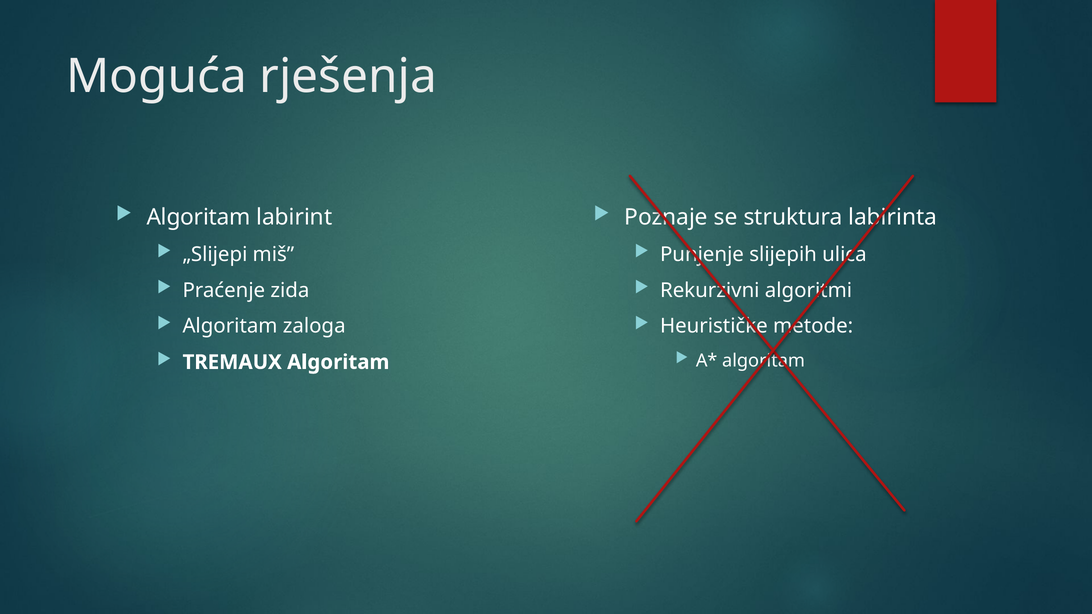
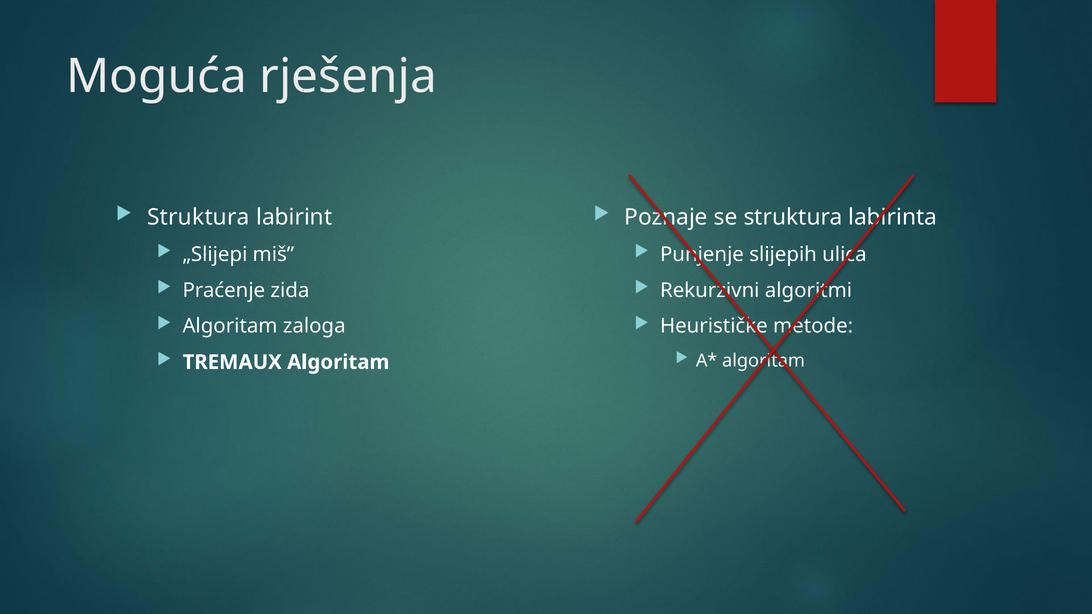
Algoritam at (199, 217): Algoritam -> Struktura
